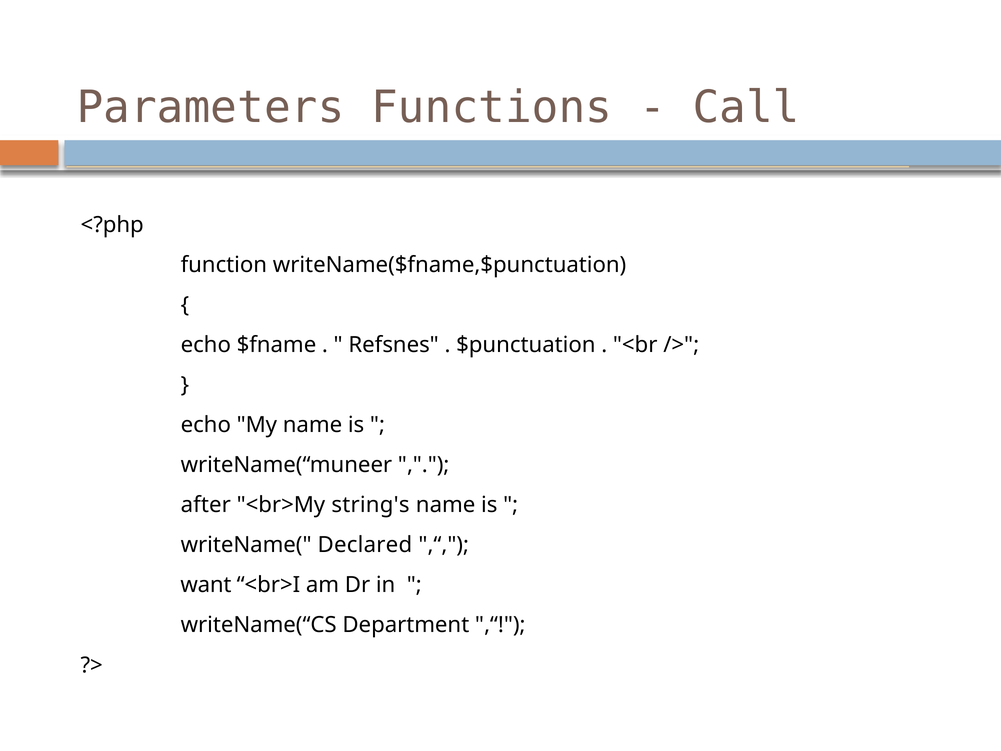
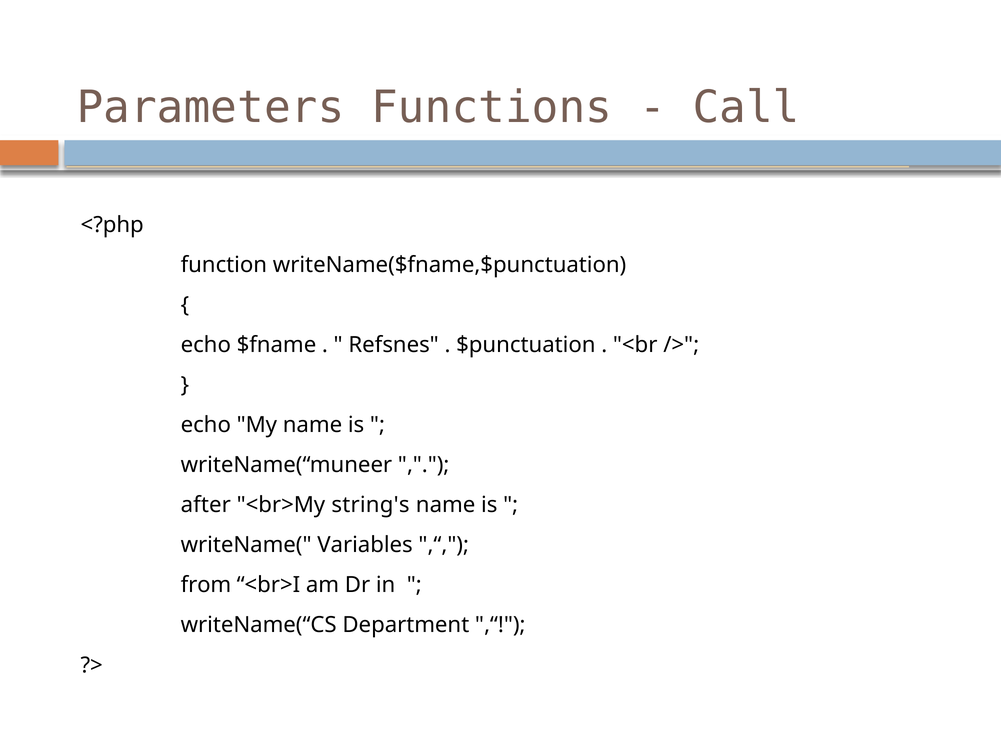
Declared: Declared -> Variables
want: want -> from
